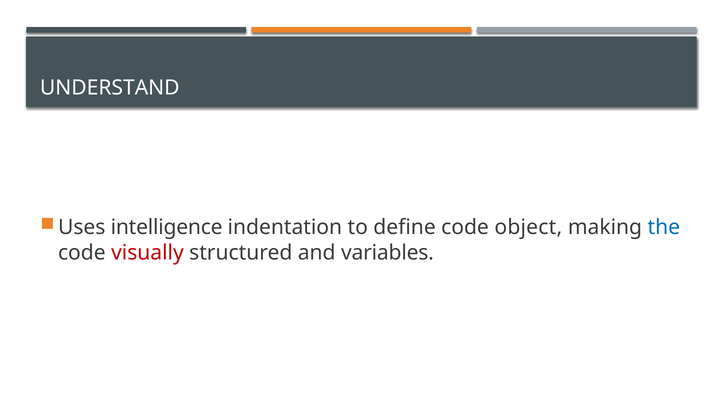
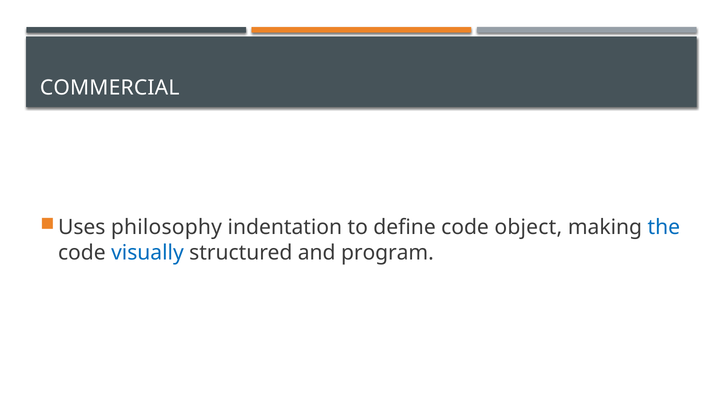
UNDERSTAND: UNDERSTAND -> COMMERCIAL
intelligence: intelligence -> philosophy
visually colour: red -> blue
variables: variables -> program
